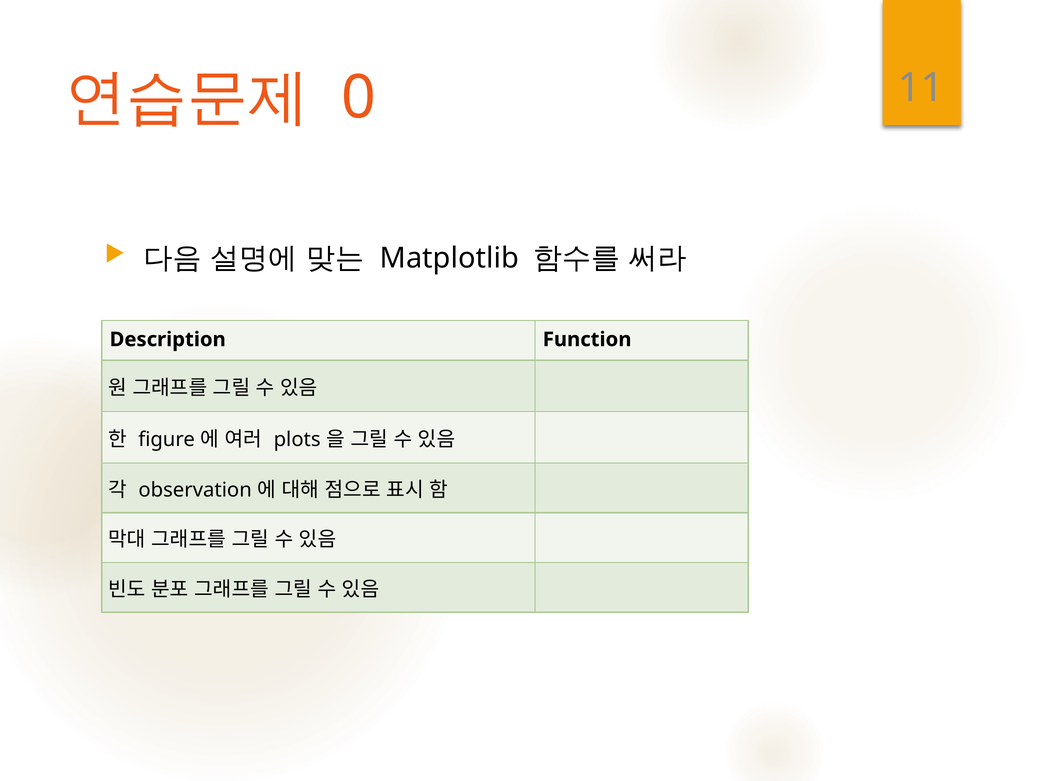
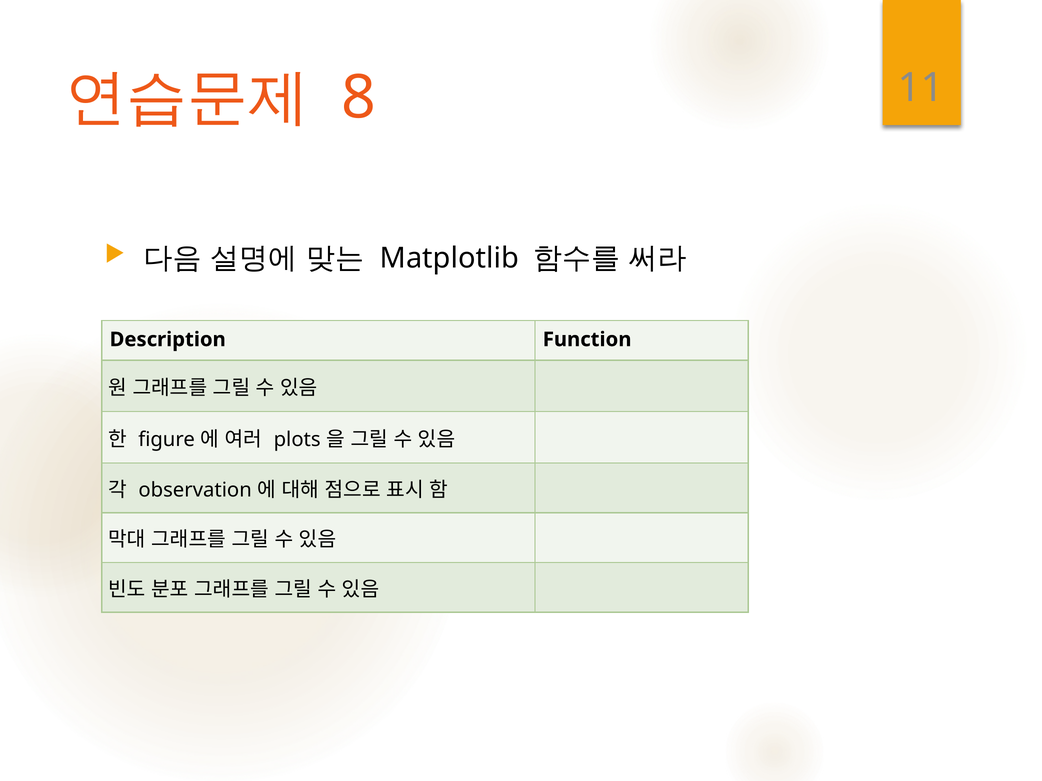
0: 0 -> 8
